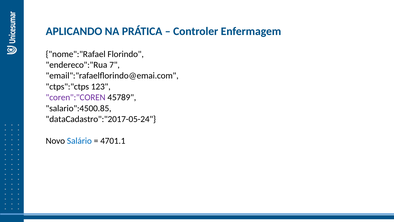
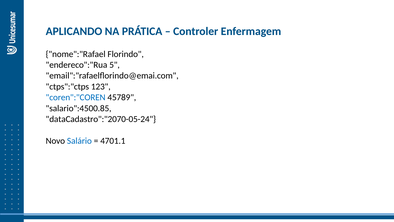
7: 7 -> 5
coren":"COREN colour: purple -> blue
dataCadastro":"2017-05-24: dataCadastro":"2017-05-24 -> dataCadastro":"2070-05-24
